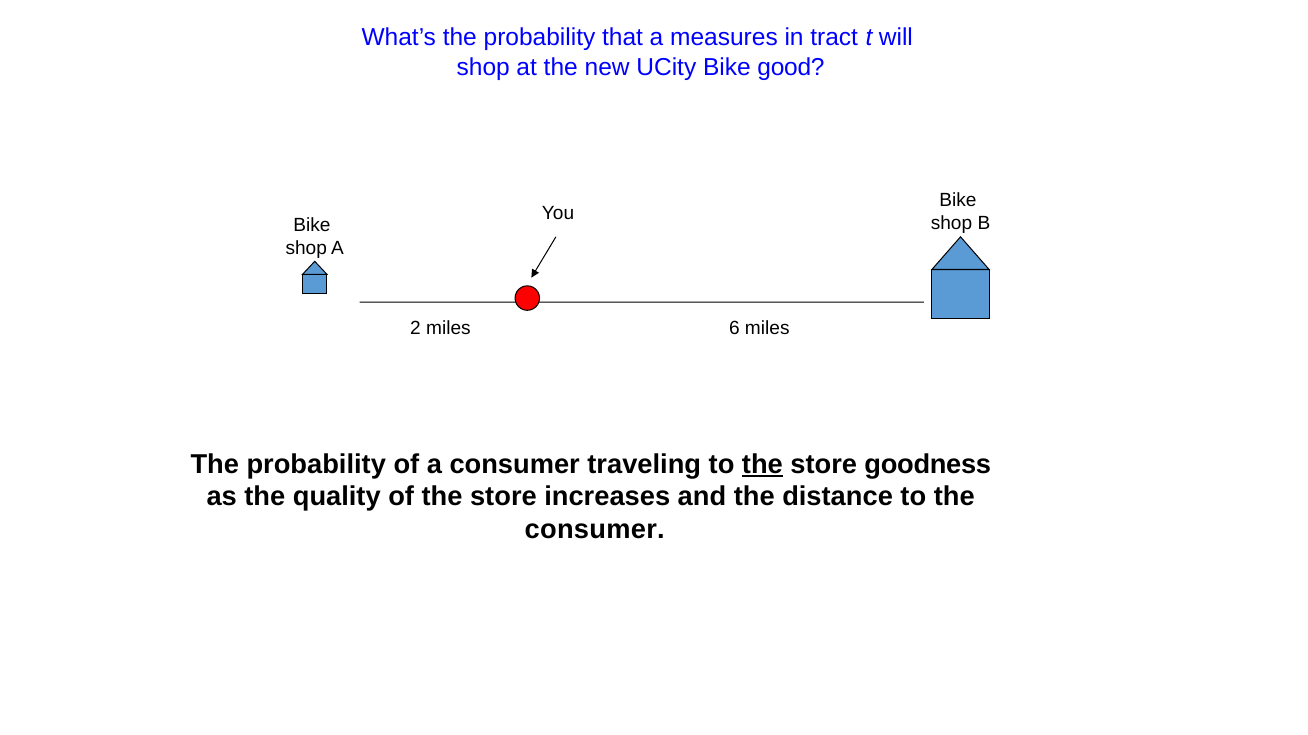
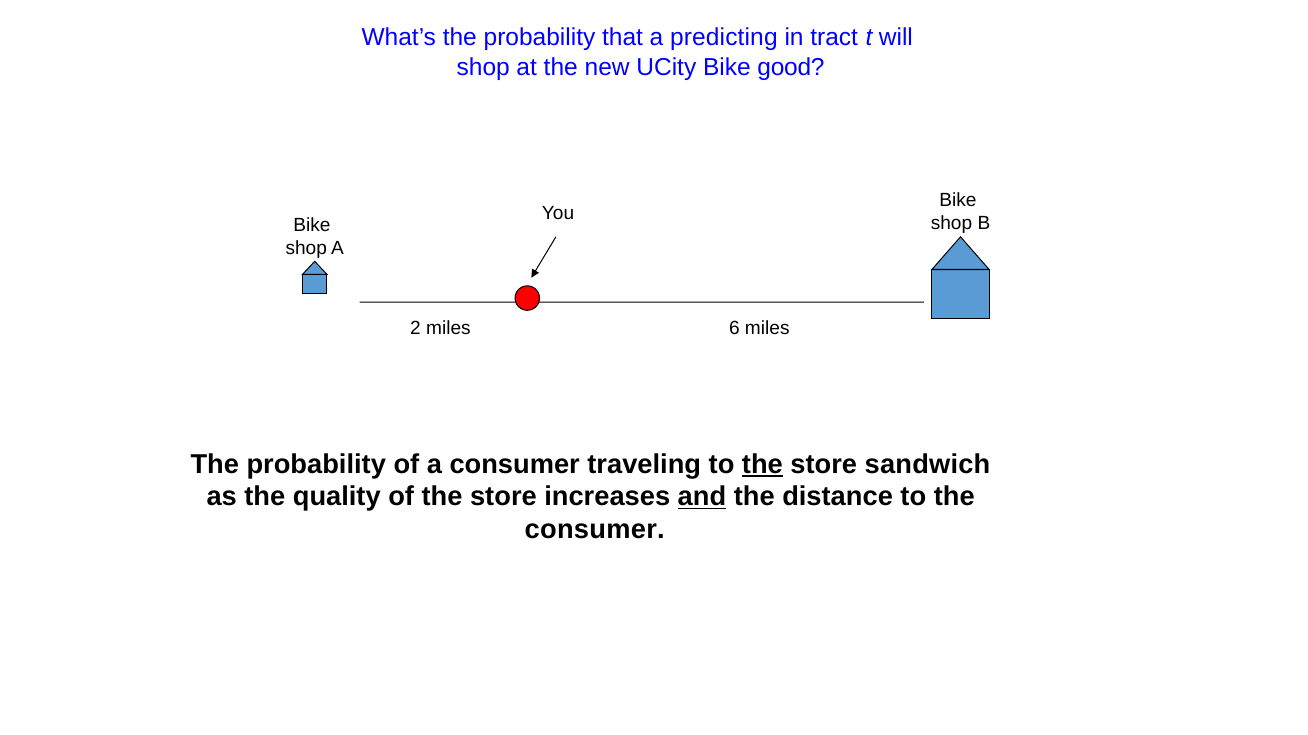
measures: measures -> predicting
goodness: goodness -> sandwich
and underline: none -> present
